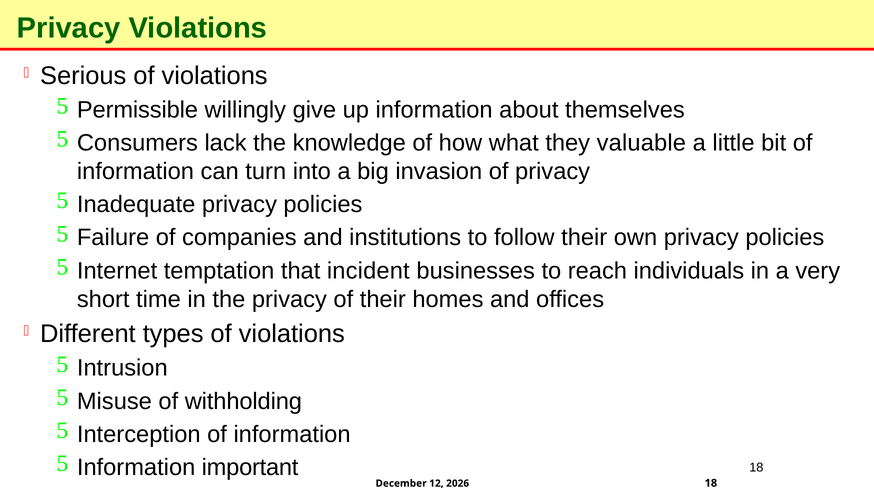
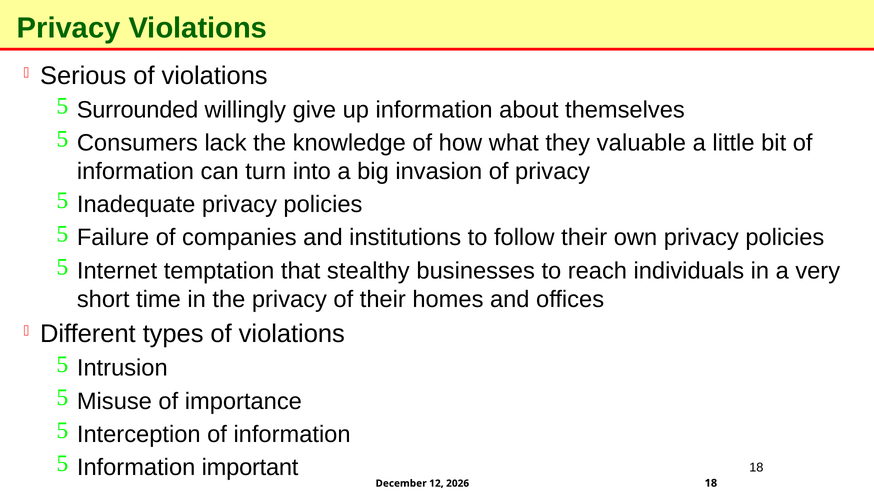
Permissible: Permissible -> Surrounded
incident: incident -> stealthy
withholding: withholding -> importance
